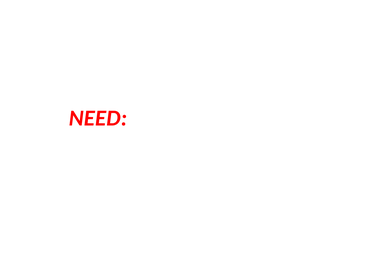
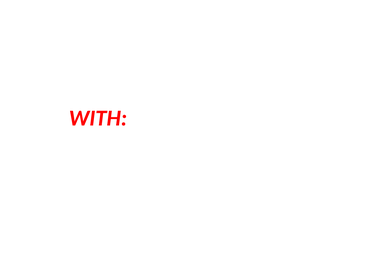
NEED: NEED -> WITH
